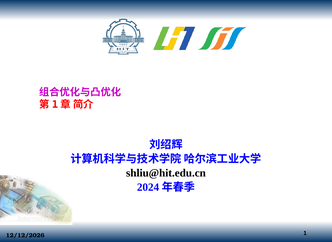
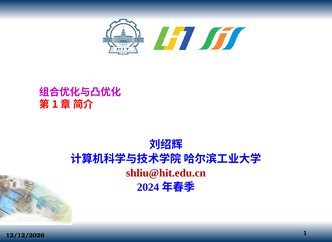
shliu@hit.edu.cn colour: black -> red
